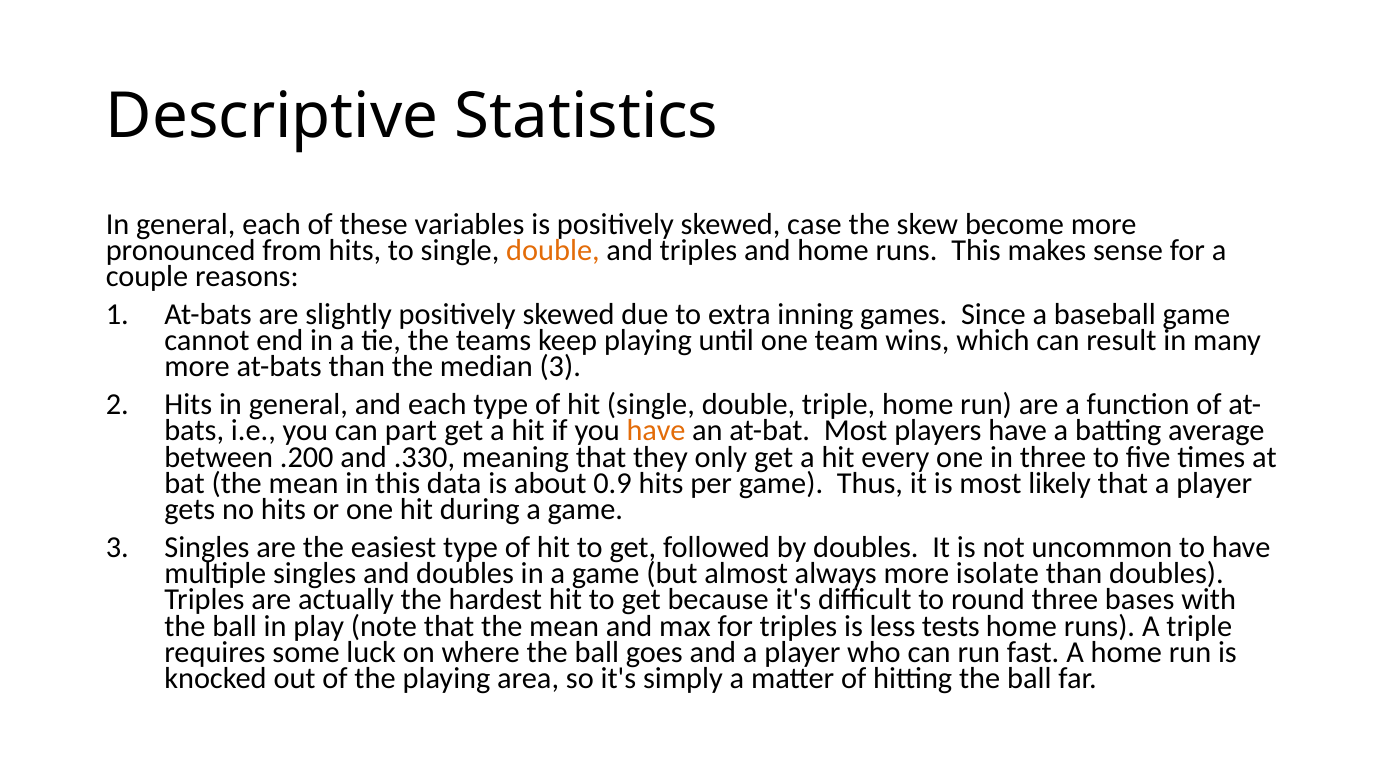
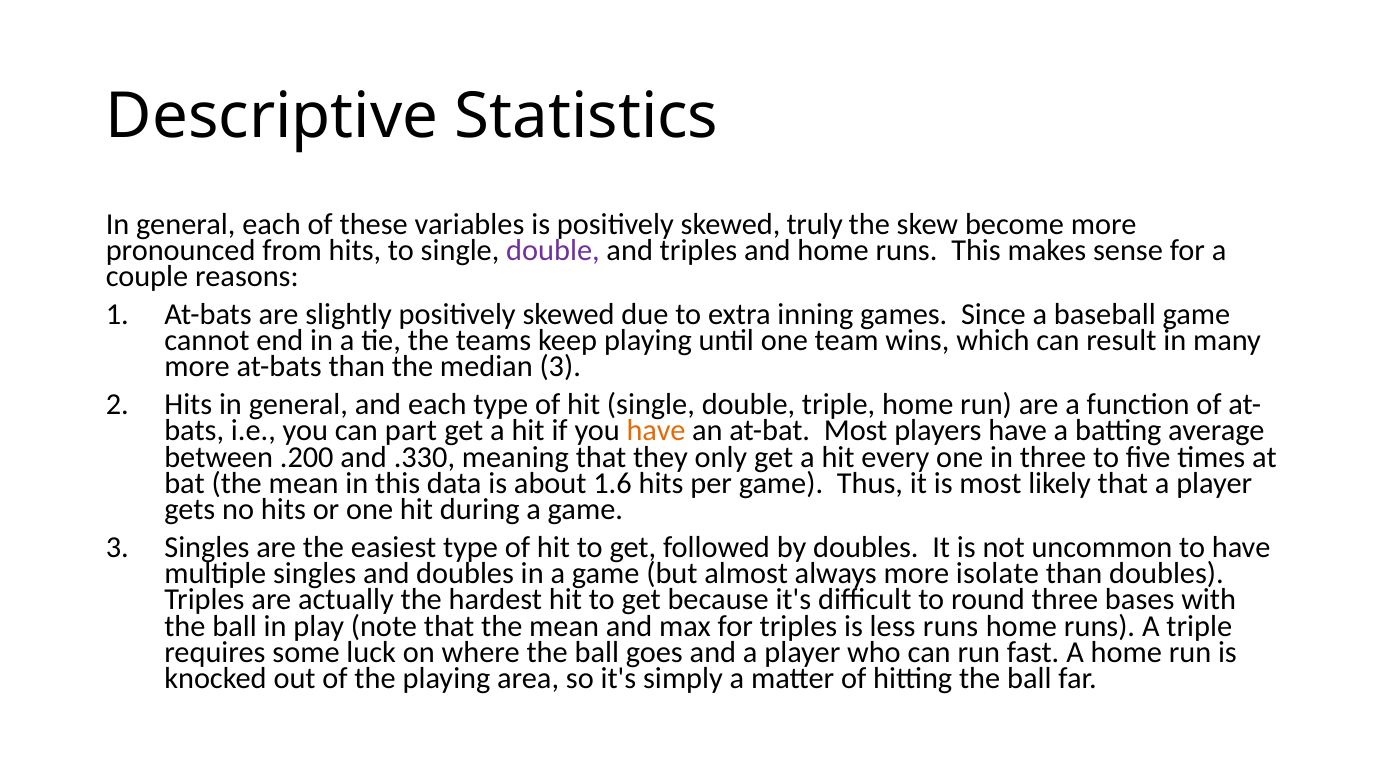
case: case -> truly
double at (553, 250) colour: orange -> purple
0.9: 0.9 -> 1.6
less tests: tests -> runs
